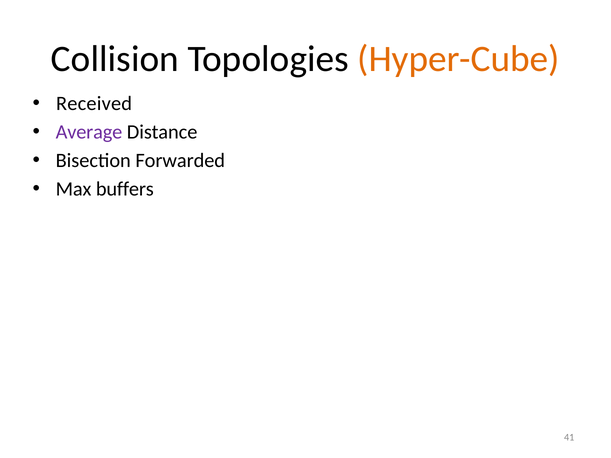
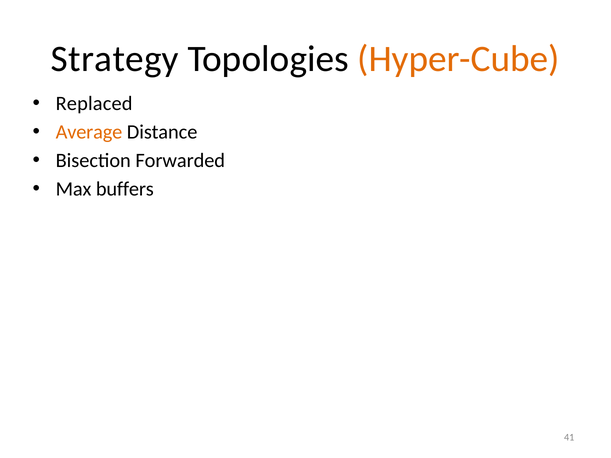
Collision: Collision -> Strategy
Received: Received -> Replaced
Average colour: purple -> orange
